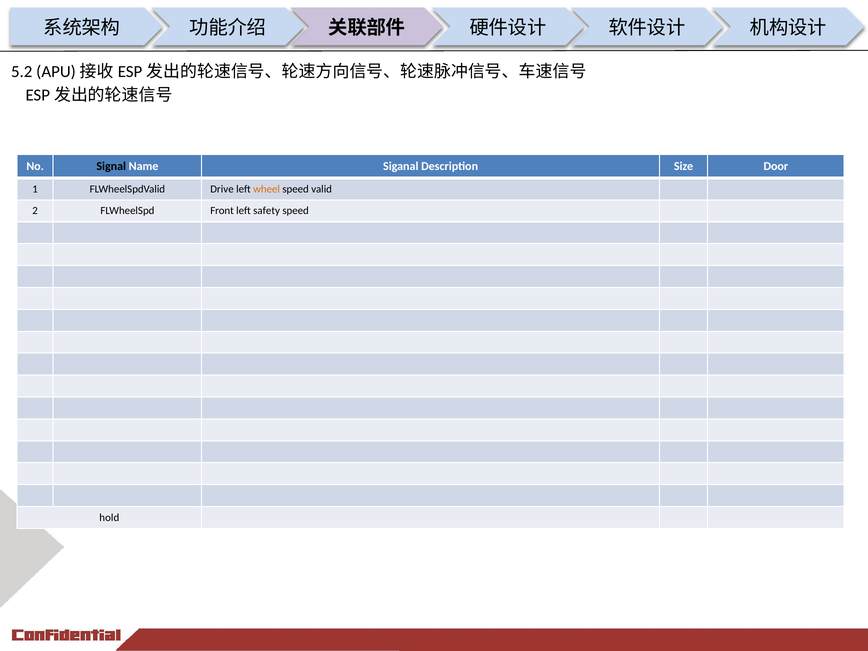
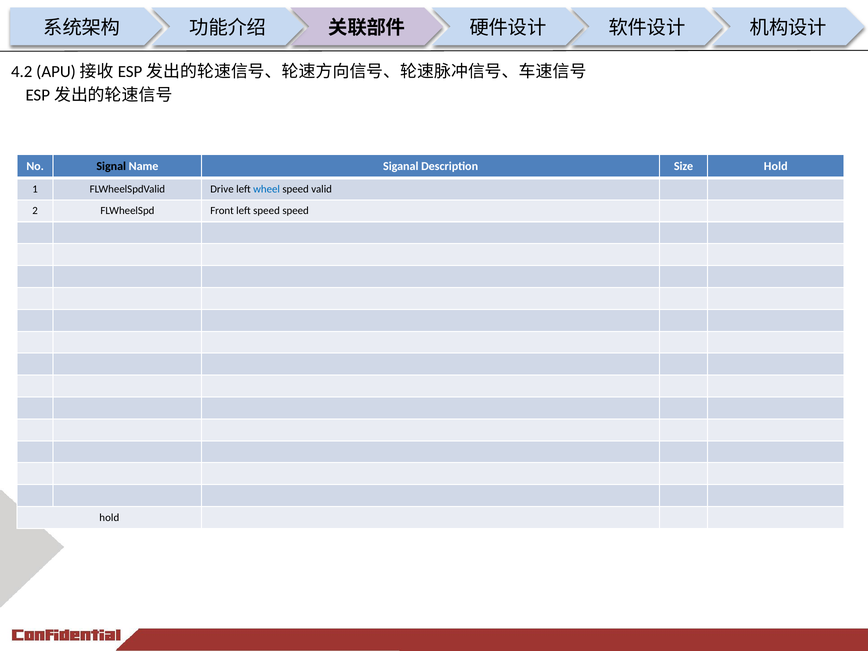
5.2: 5.2 -> 4.2
Size Door: Door -> Hold
wheel colour: orange -> blue
left safety: safety -> speed
